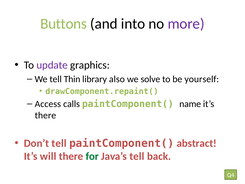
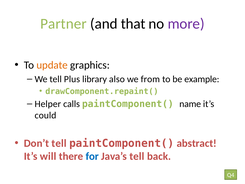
Buttons: Buttons -> Partner
into: into -> that
update colour: purple -> orange
Thin: Thin -> Plus
solve: solve -> from
yourself: yourself -> example
Access: Access -> Helper
there at (45, 115): there -> could
for colour: green -> blue
